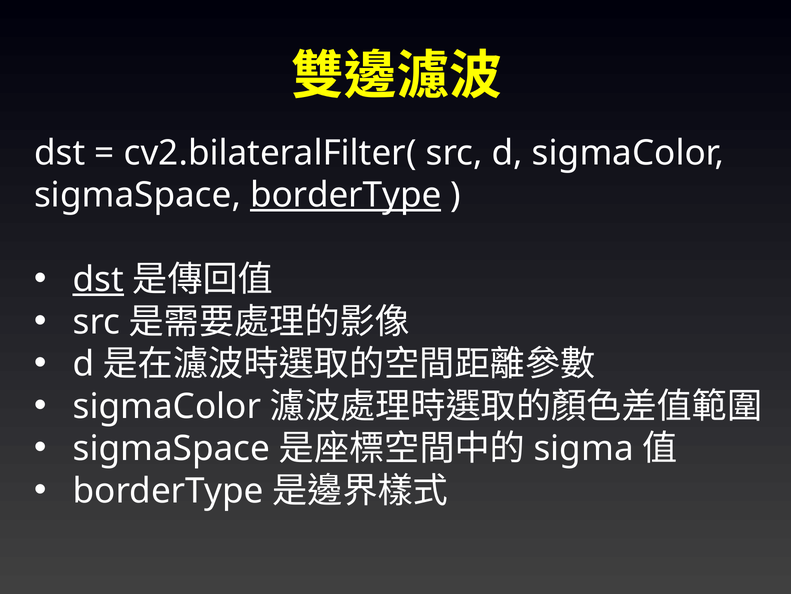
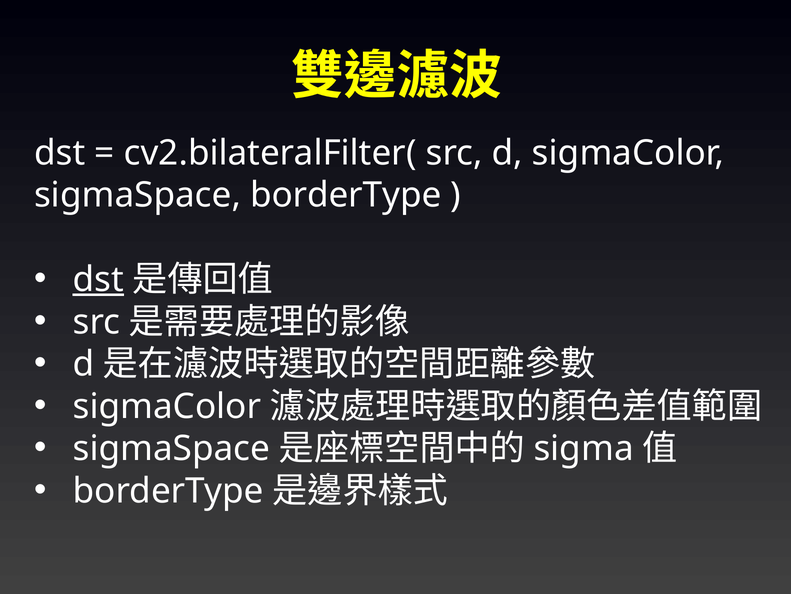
borderType at (346, 195) underline: present -> none
